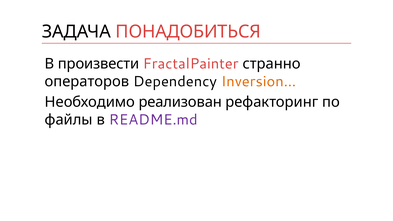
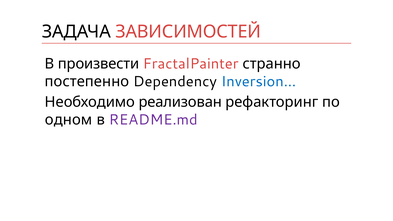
ПОНАДОБИТЬСЯ: ПОНАДОБИТЬСЯ -> ЗАВИСИМОСТЕЙ
операторов: операторов -> постепенно
Inversion… colour: orange -> blue
файлы: файлы -> одном
